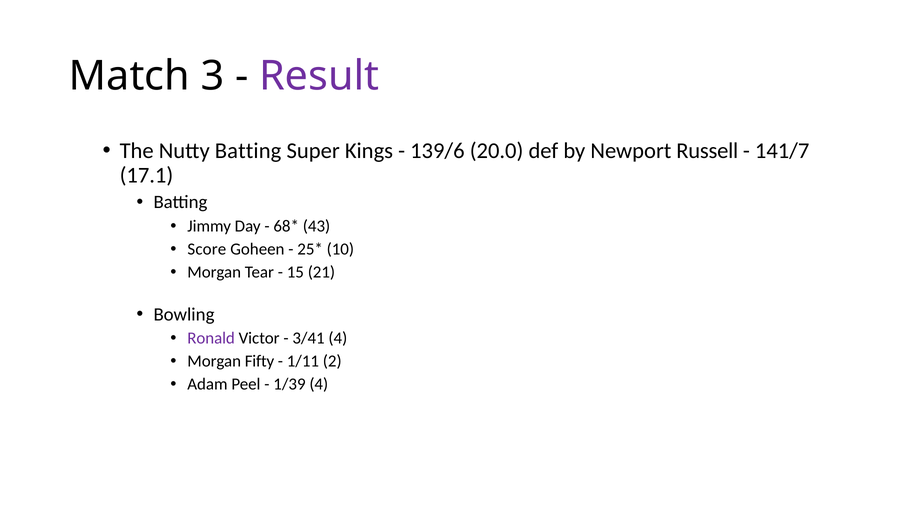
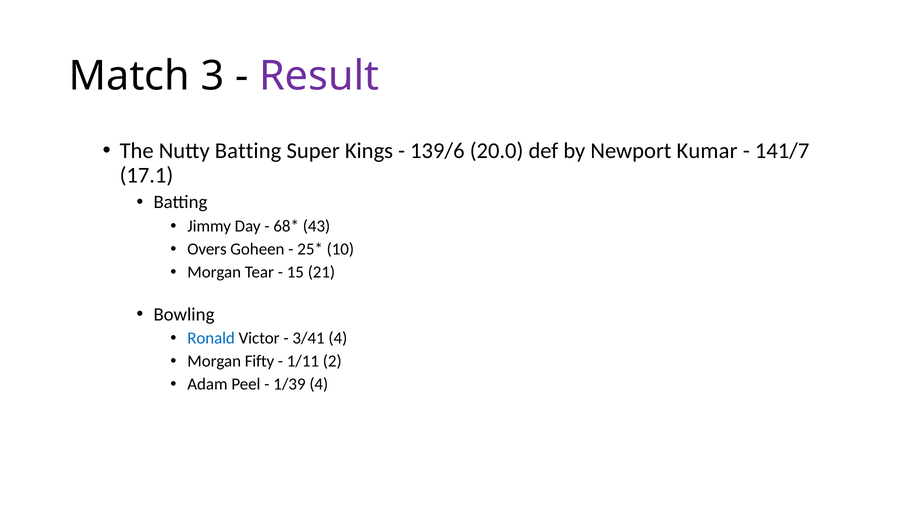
Russell: Russell -> Kumar
Score: Score -> Overs
Ronald colour: purple -> blue
